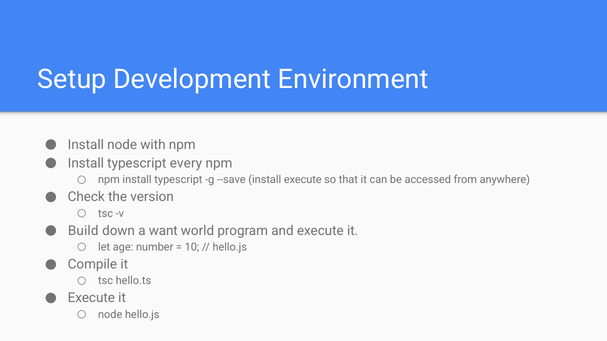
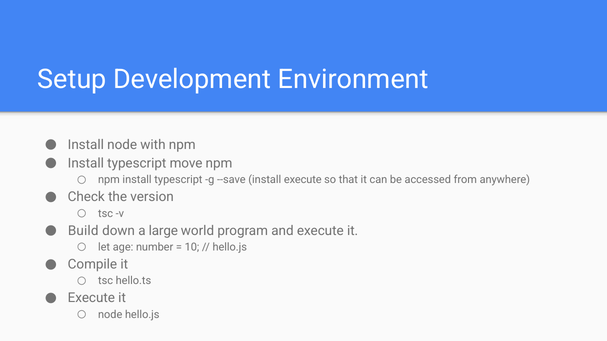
every: every -> move
want: want -> large
